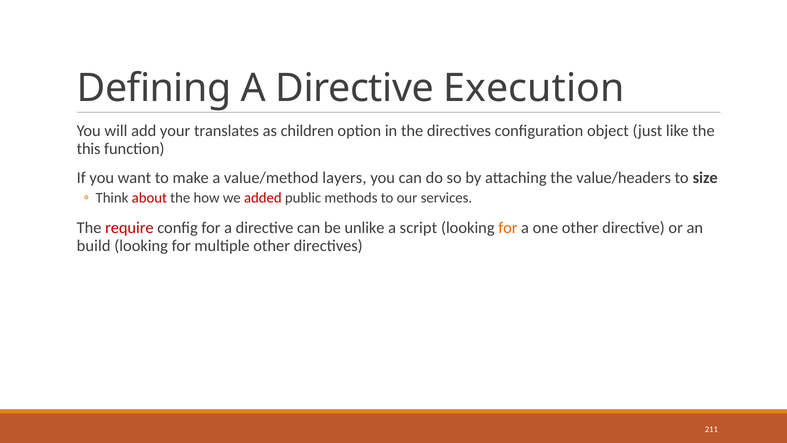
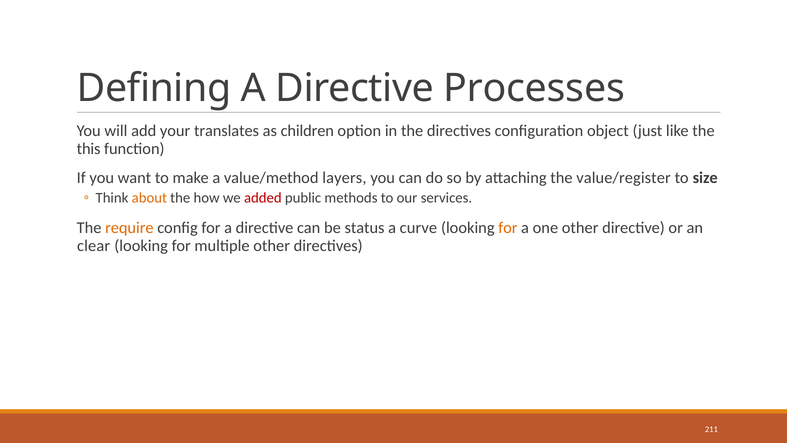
Execution: Execution -> Processes
value/headers: value/headers -> value/register
about colour: red -> orange
require colour: red -> orange
unlike: unlike -> status
script: script -> curve
build: build -> clear
